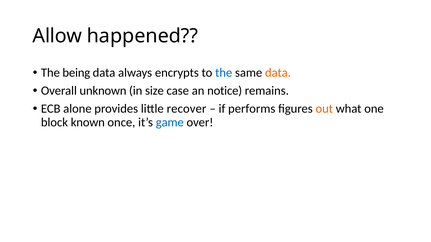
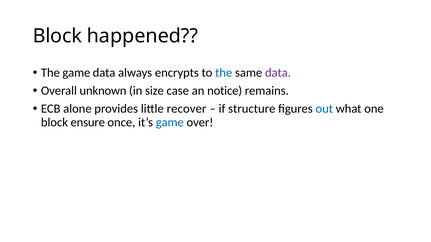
Allow at (57, 36): Allow -> Block
The being: being -> game
data at (278, 73) colour: orange -> purple
performs: performs -> structure
out colour: orange -> blue
known: known -> ensure
